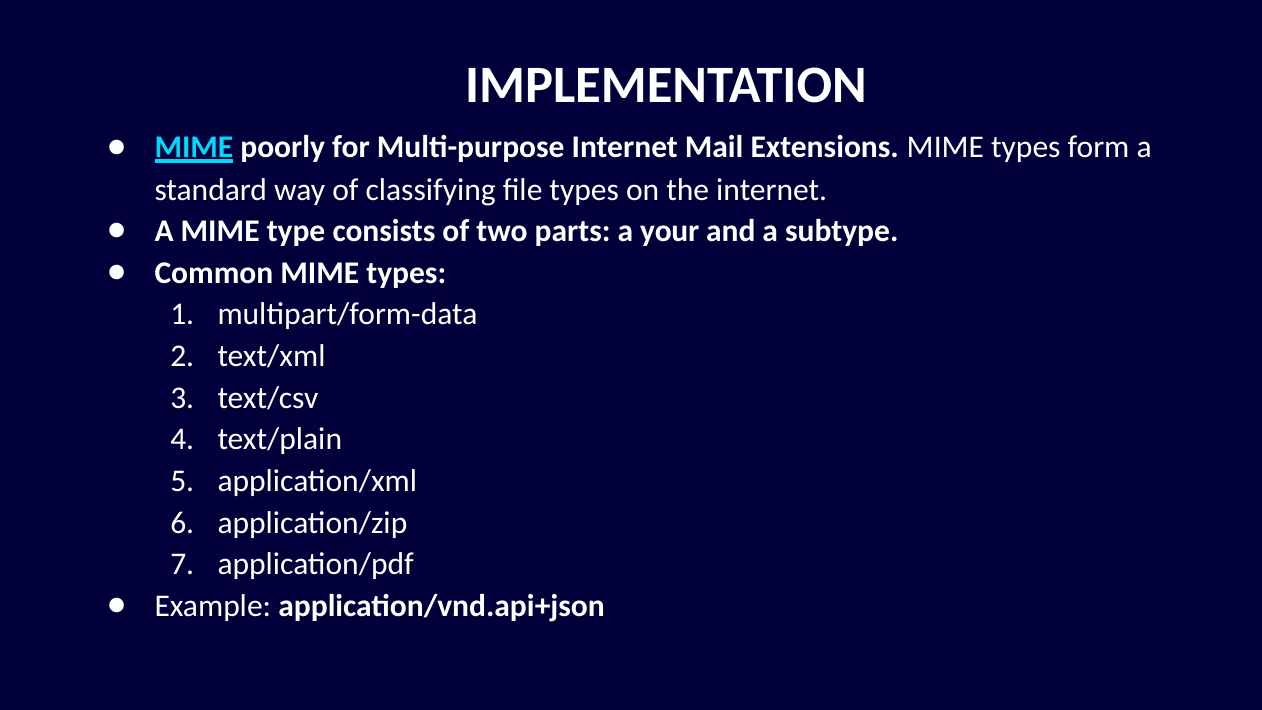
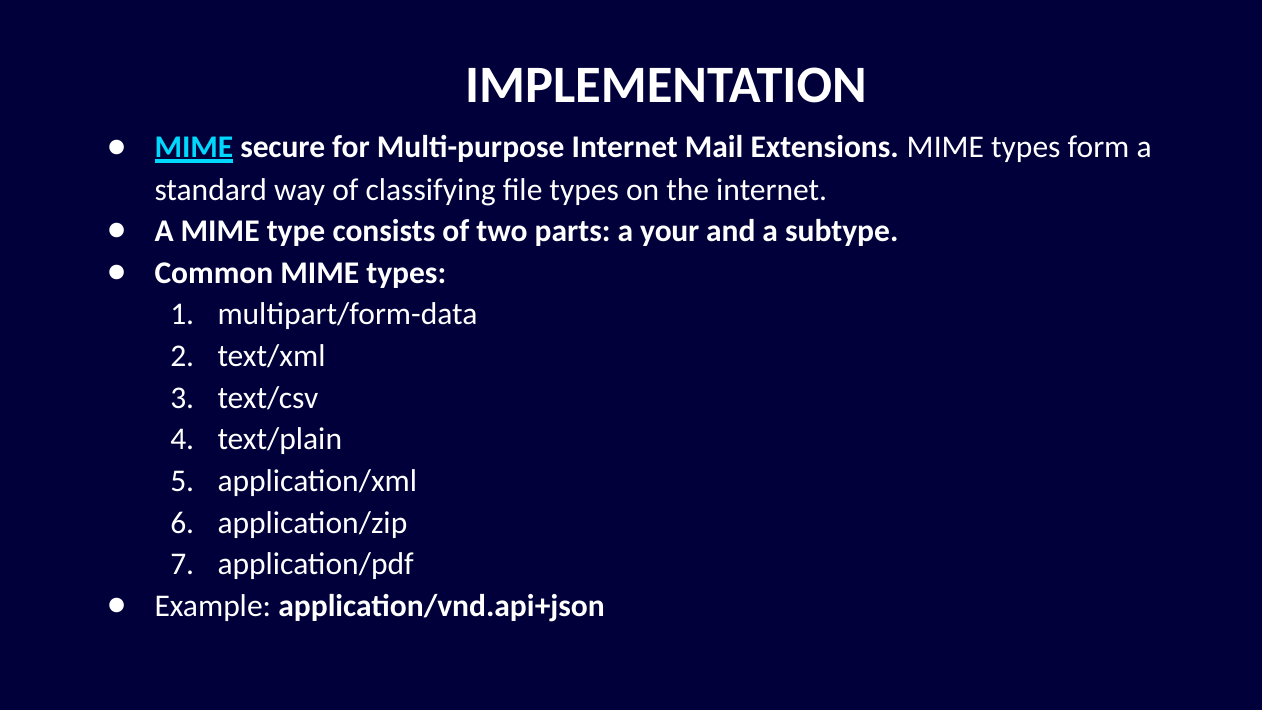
poorly: poorly -> secure
